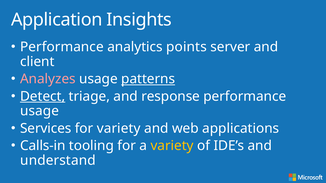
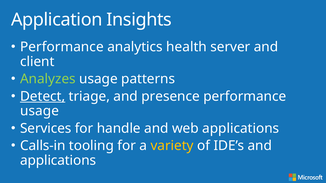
points: points -> health
Analyzes colour: pink -> light green
patterns underline: present -> none
response: response -> presence
for variety: variety -> handle
understand at (58, 161): understand -> applications
